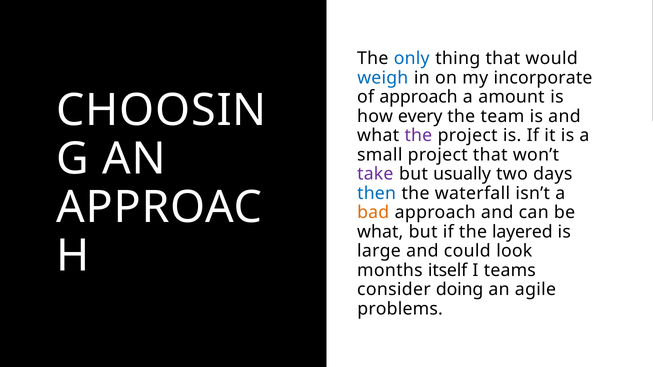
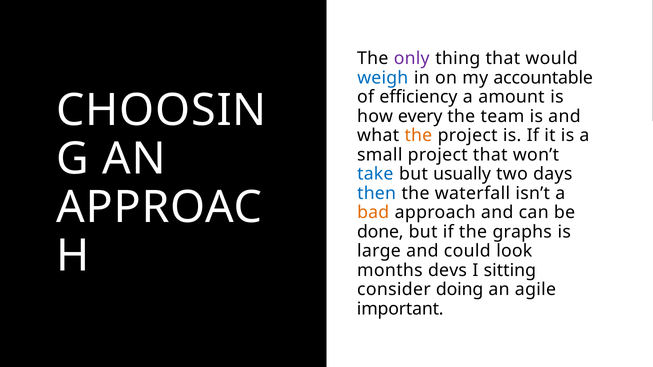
only colour: blue -> purple
incorporate: incorporate -> accountable
of approach: approach -> efficiency
the at (418, 136) colour: purple -> orange
take colour: purple -> blue
what at (380, 232): what -> done
layered: layered -> graphs
itself: itself -> devs
teams: teams -> sitting
problems: problems -> important
